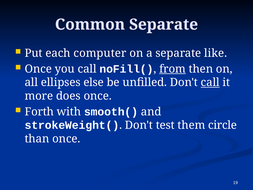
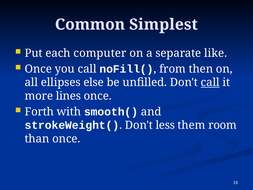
Common Separate: Separate -> Simplest
from underline: present -> none
does: does -> lines
test: test -> less
circle: circle -> room
